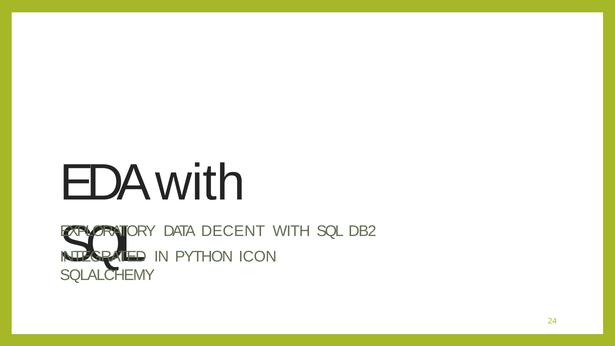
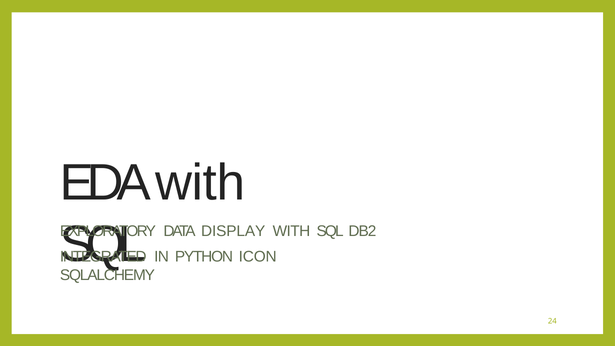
DECENT: DECENT -> DISPLAY
